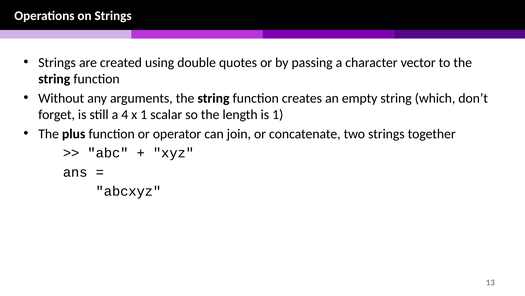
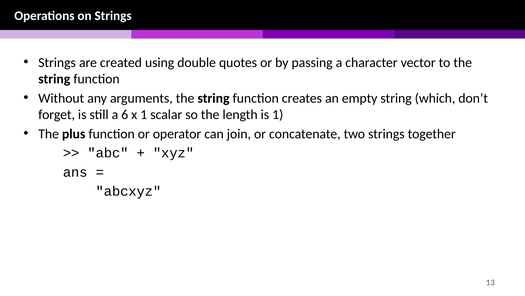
4: 4 -> 6
